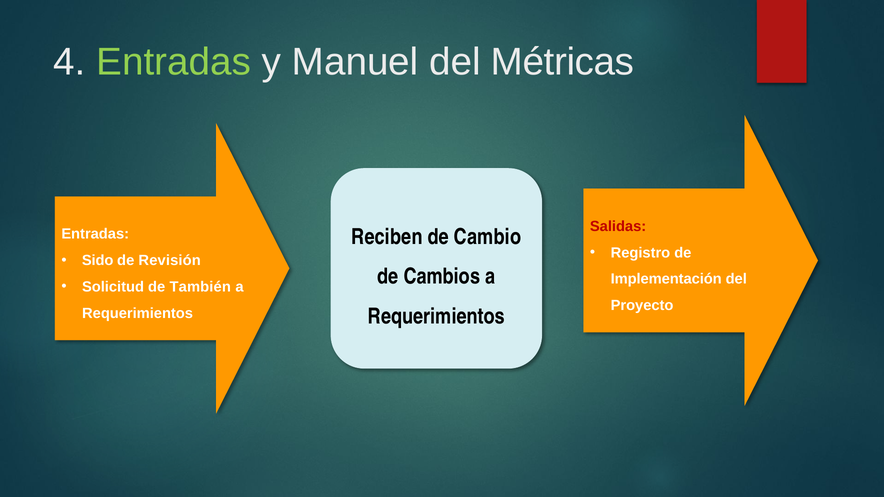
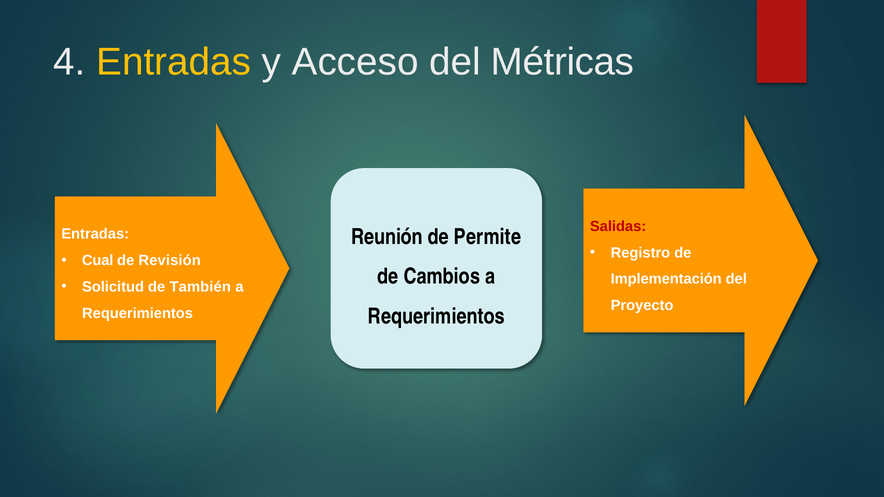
Entradas at (174, 62) colour: light green -> yellow
Manuel: Manuel -> Acceso
Reciben: Reciben -> Reunión
Cambio: Cambio -> Permite
Sido: Sido -> Cual
